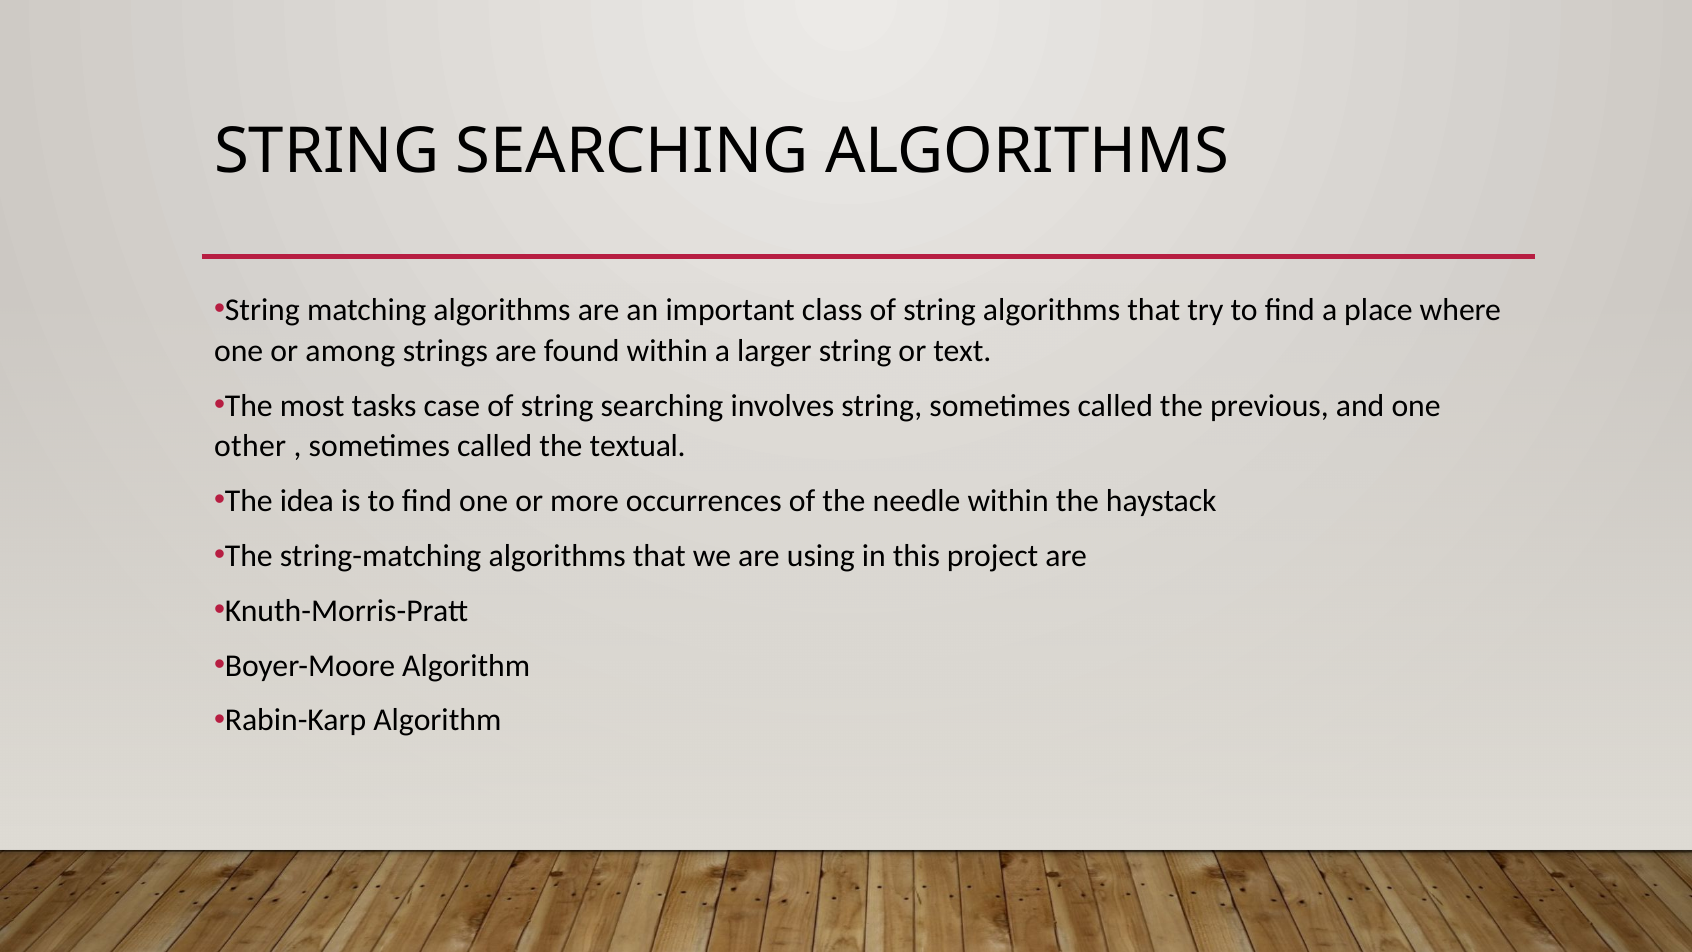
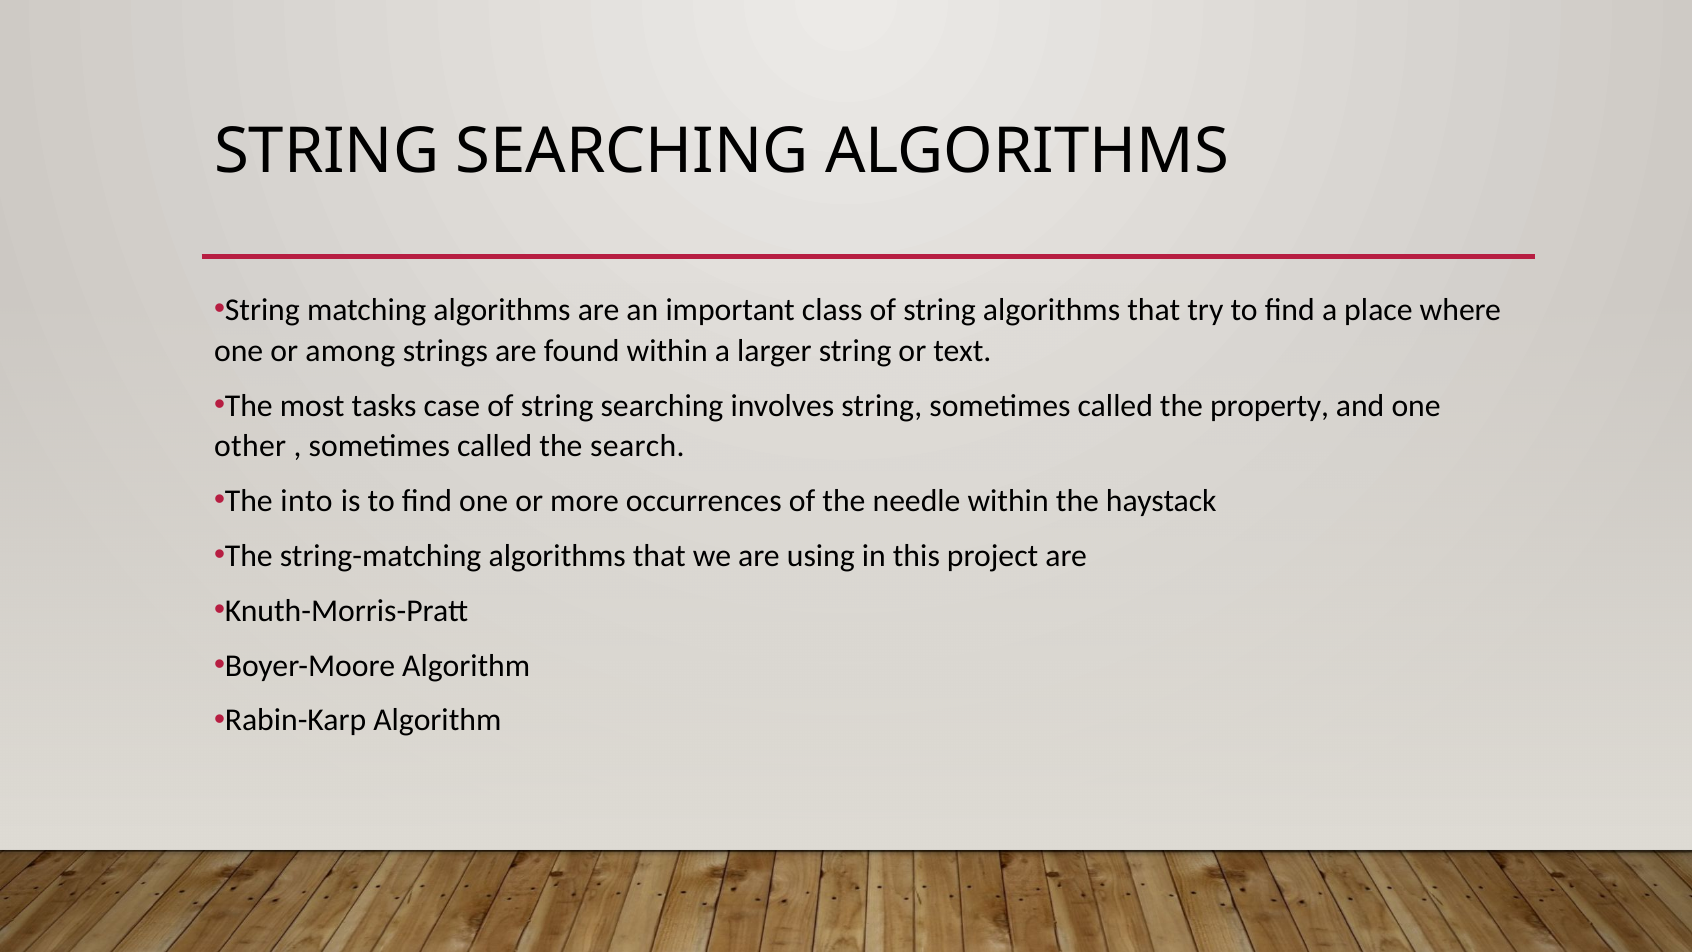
previous: previous -> property
textual: textual -> search
idea: idea -> into
